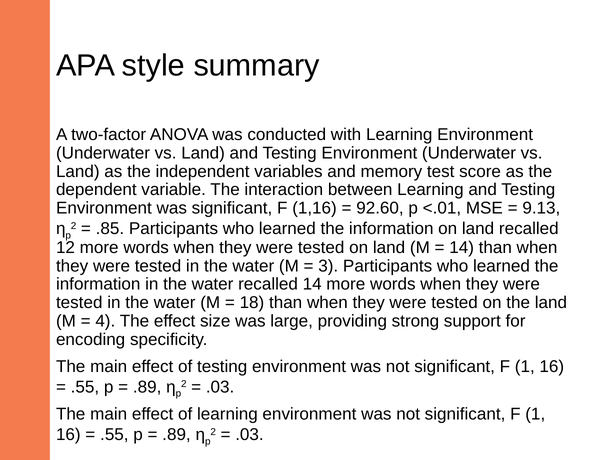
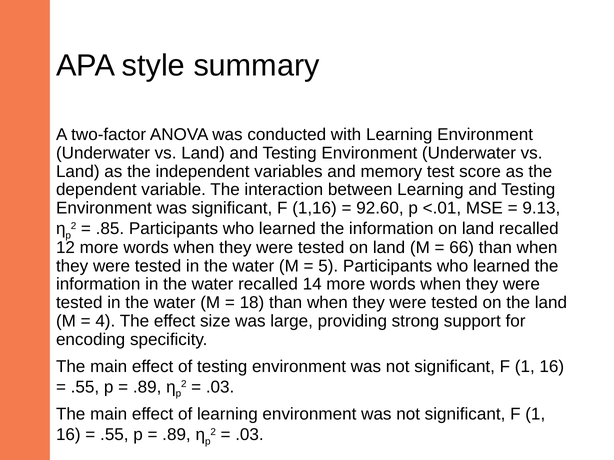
14 at (462, 248): 14 -> 66
3: 3 -> 5
